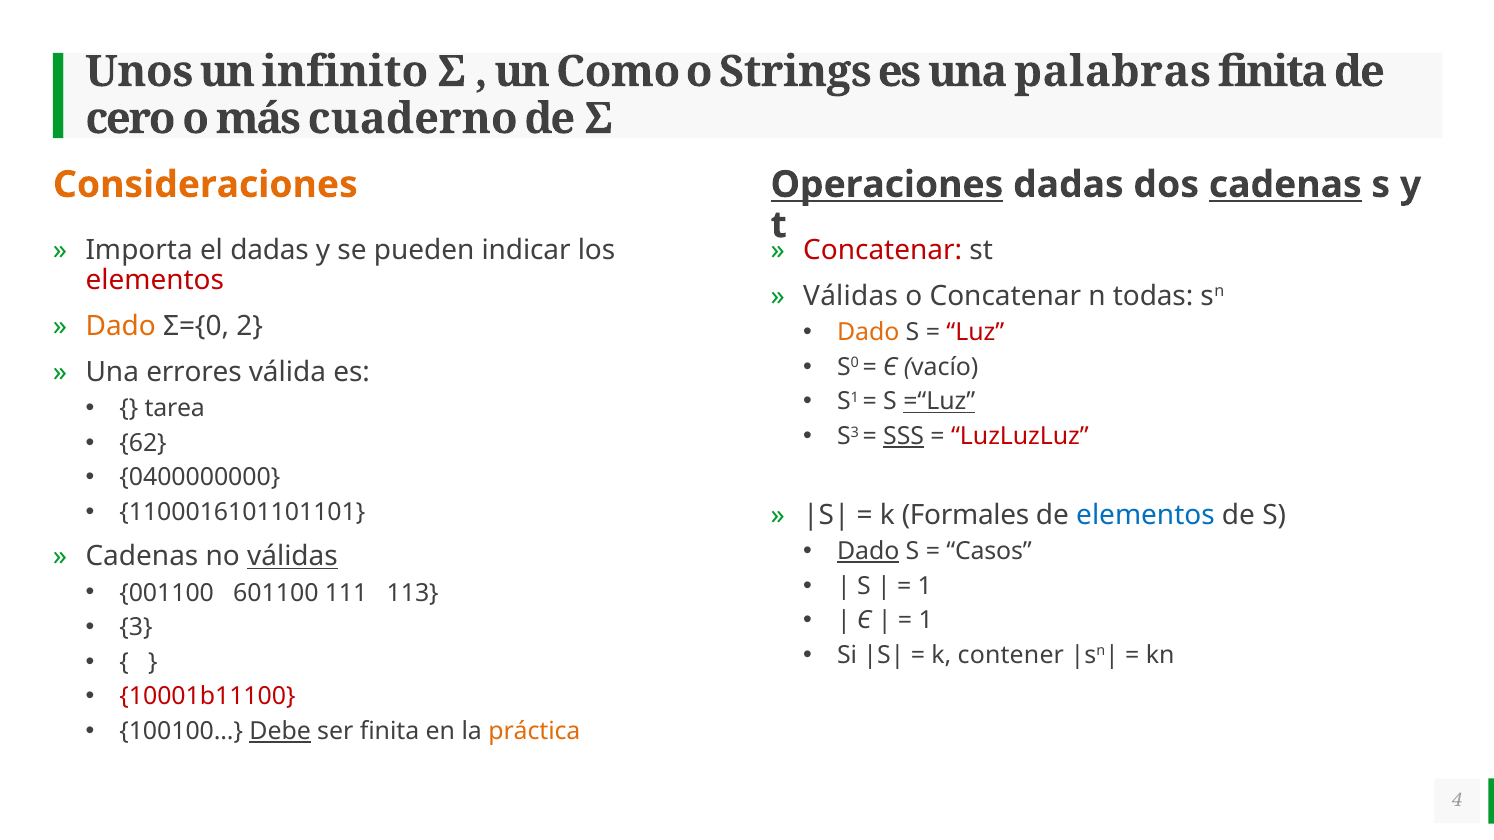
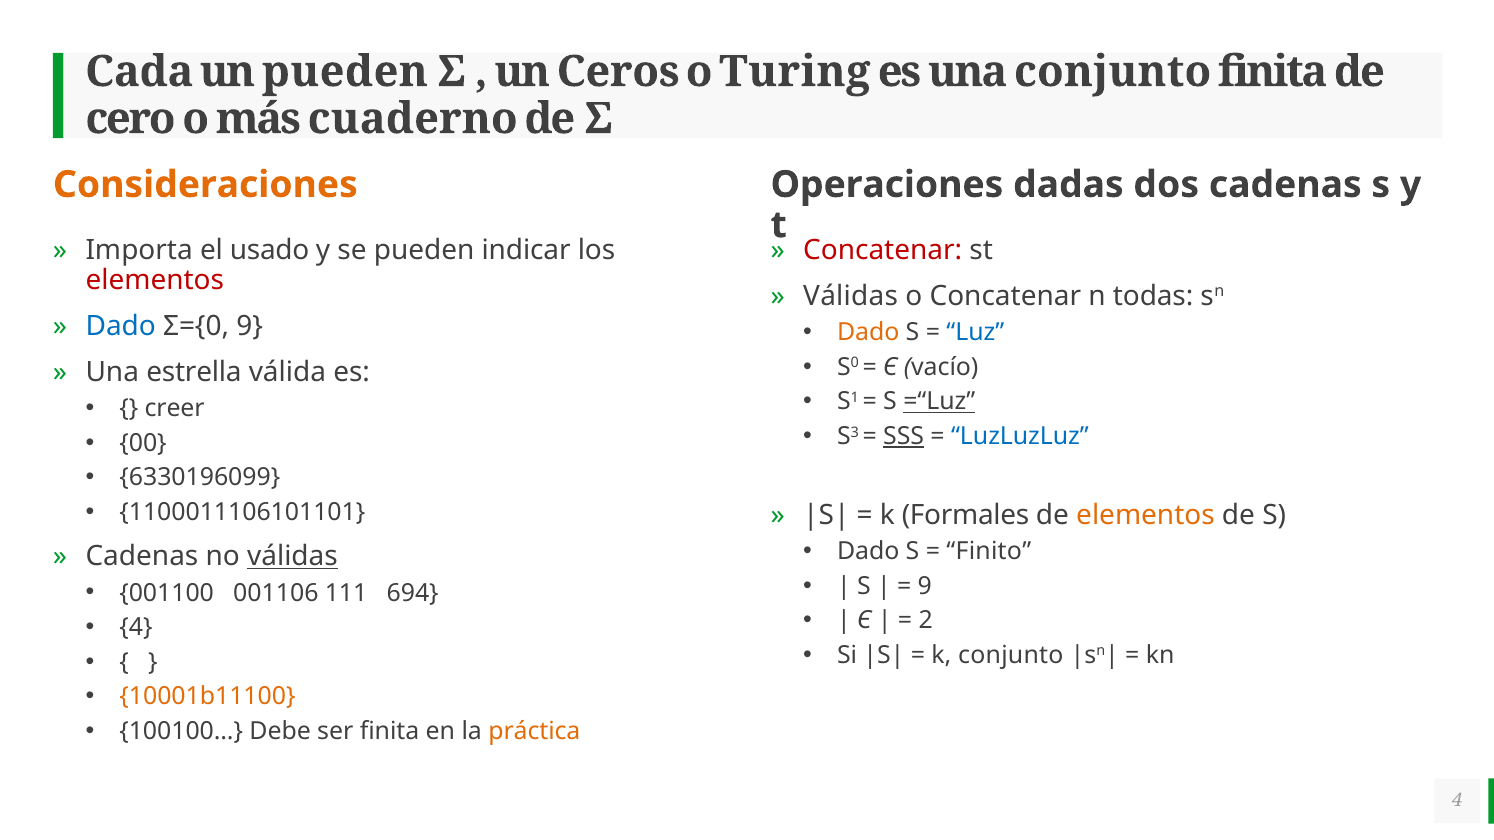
Unos: Unos -> Cada
un infinito: infinito -> pueden
Como: Como -> Ceros
Strings: Strings -> Turing
una palabras: palabras -> conjunto
Operaciones underline: present -> none
cadenas at (1285, 185) underline: present -> none
el dadas: dadas -> usado
Dado at (121, 327) colour: orange -> blue
Σ={0 2: 2 -> 9
Luz colour: red -> blue
errores: errores -> estrella
tarea: tarea -> creer
LuzLuzLuz colour: red -> blue
62: 62 -> 00
0400000000: 0400000000 -> 6330196099
1100016101101101: 1100016101101101 -> 1100011106101101
elementos at (1145, 515) colour: blue -> orange
Dado at (868, 552) underline: present -> none
Casos: Casos -> Finito
1 at (925, 586): 1 -> 9
601100: 601100 -> 001106
113: 113 -> 694
1 at (926, 621): 1 -> 2
3 at (136, 628): 3 -> 4
k contener: contener -> conjunto
10001b11100 colour: red -> orange
Debe underline: present -> none
